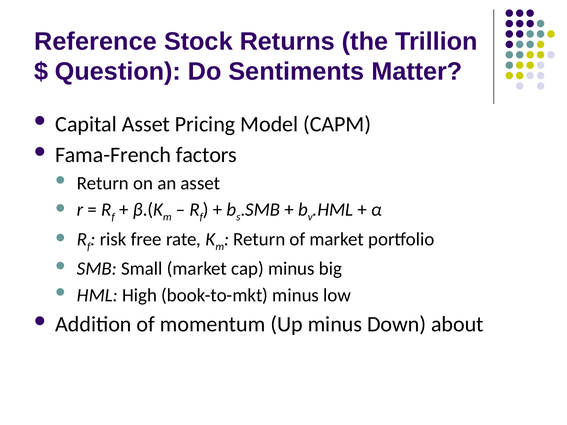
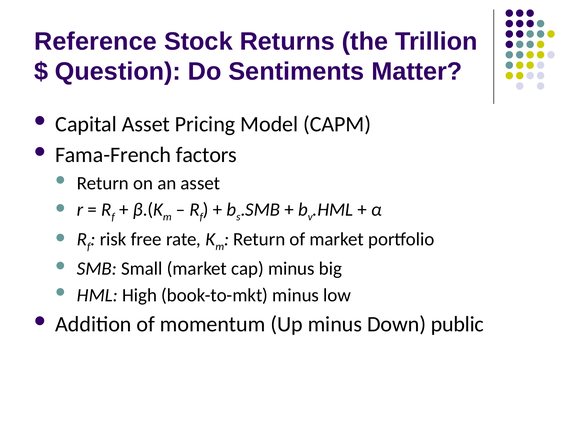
about: about -> public
